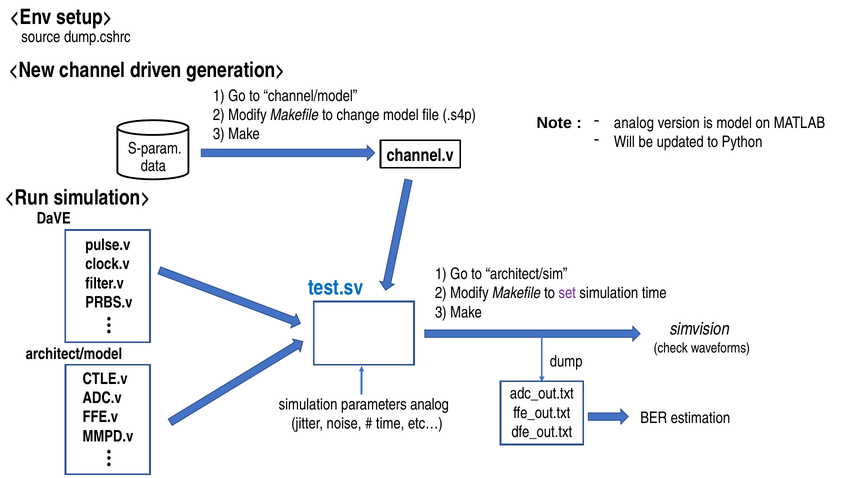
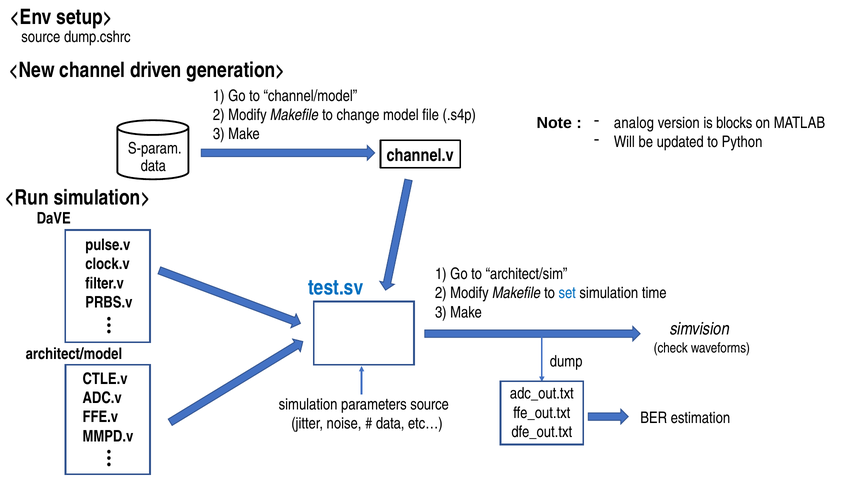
is model: model -> blocks
set colour: purple -> blue
parameters analog: analog -> source
time at (390, 424): time -> data
